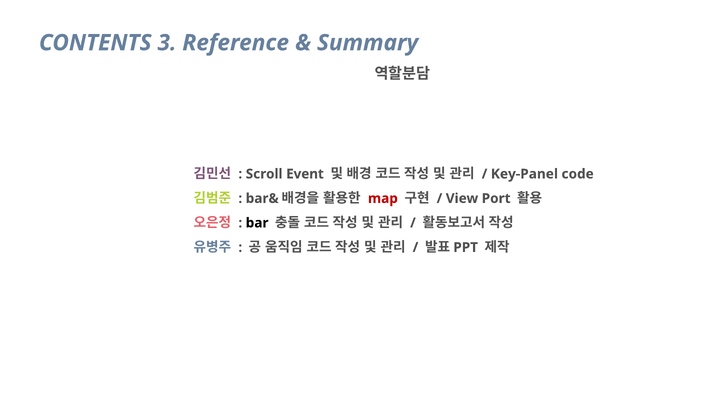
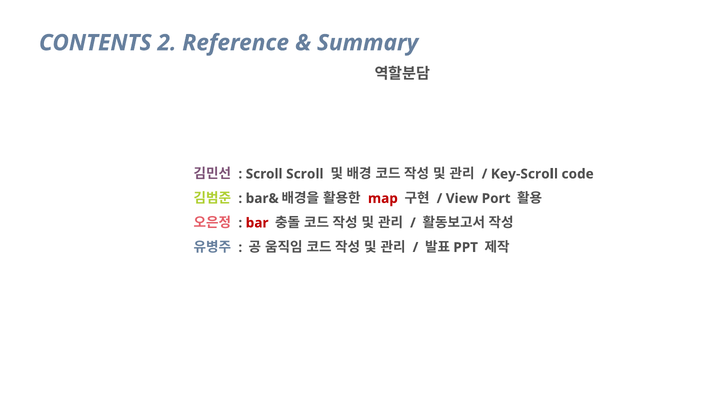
3: 3 -> 2
Scroll Event: Event -> Scroll
Key-Panel: Key-Panel -> Key-Scroll
bar colour: black -> red
